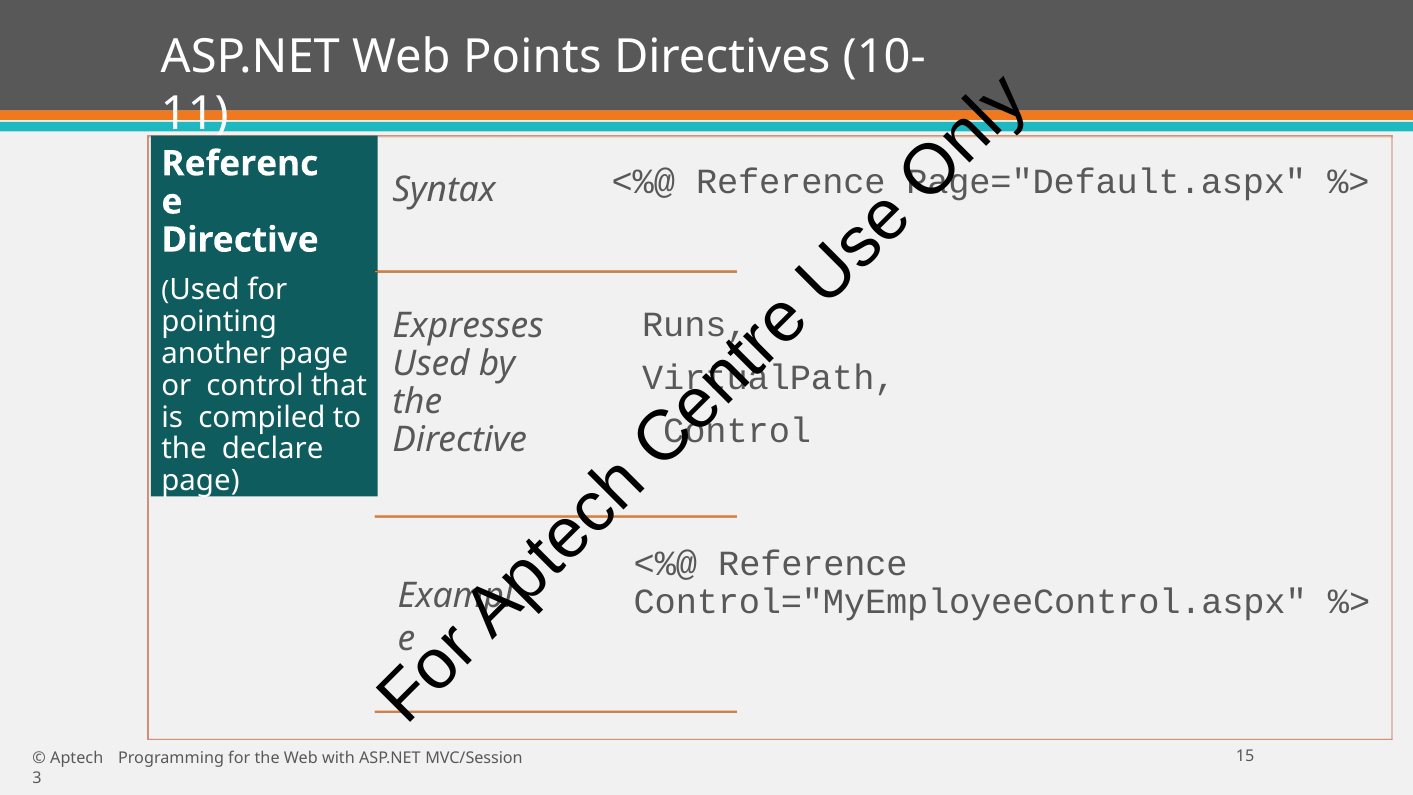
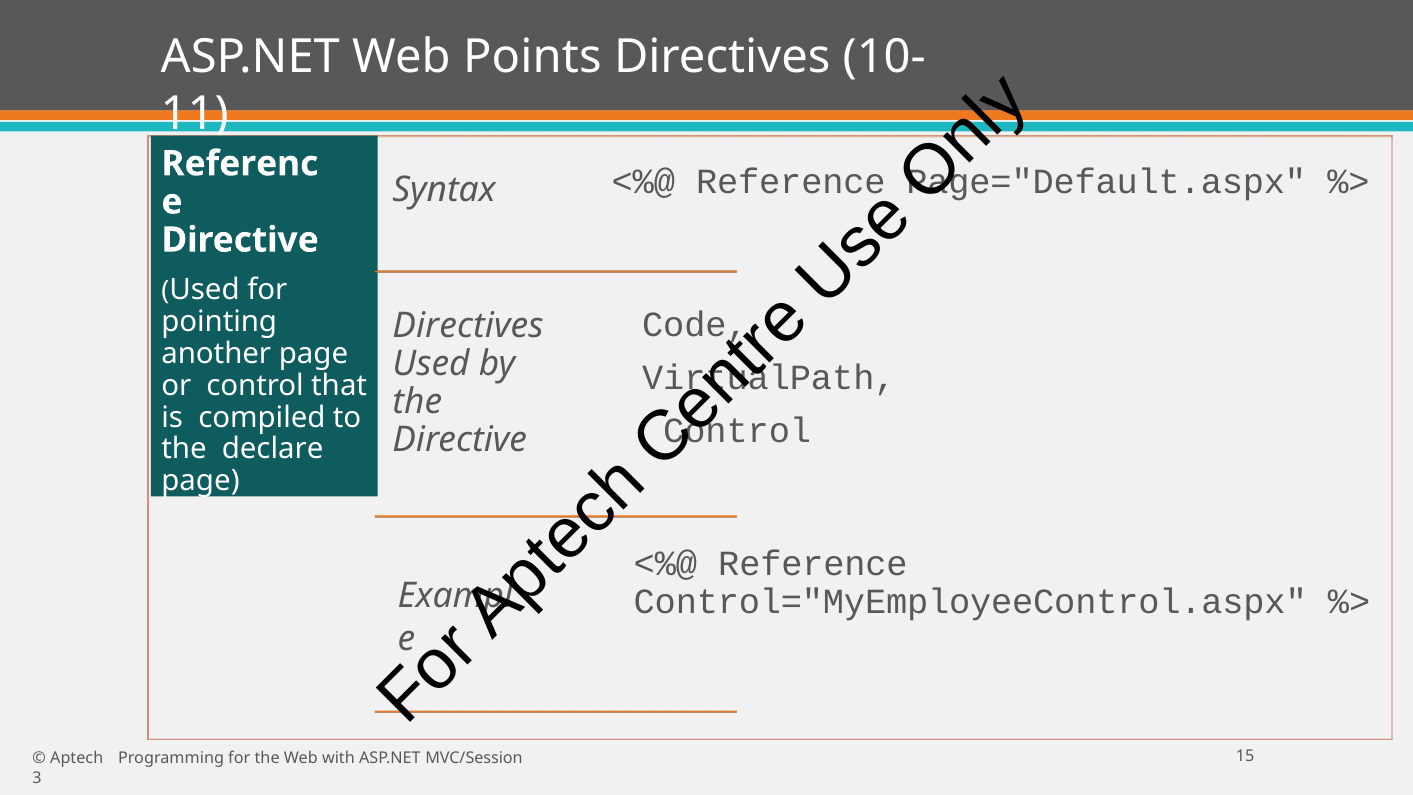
Runs: Runs -> Code
Expresses at (468, 325): Expresses -> Directives
